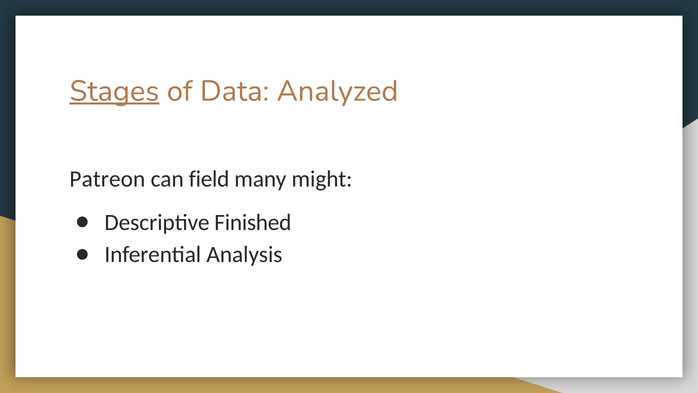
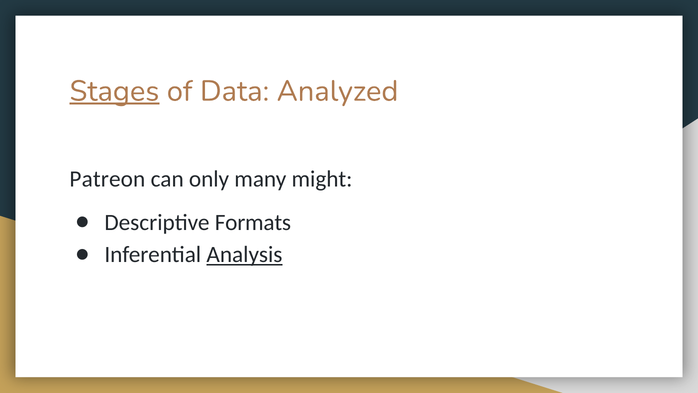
field: field -> only
Finished: Finished -> Formats
Analysis underline: none -> present
